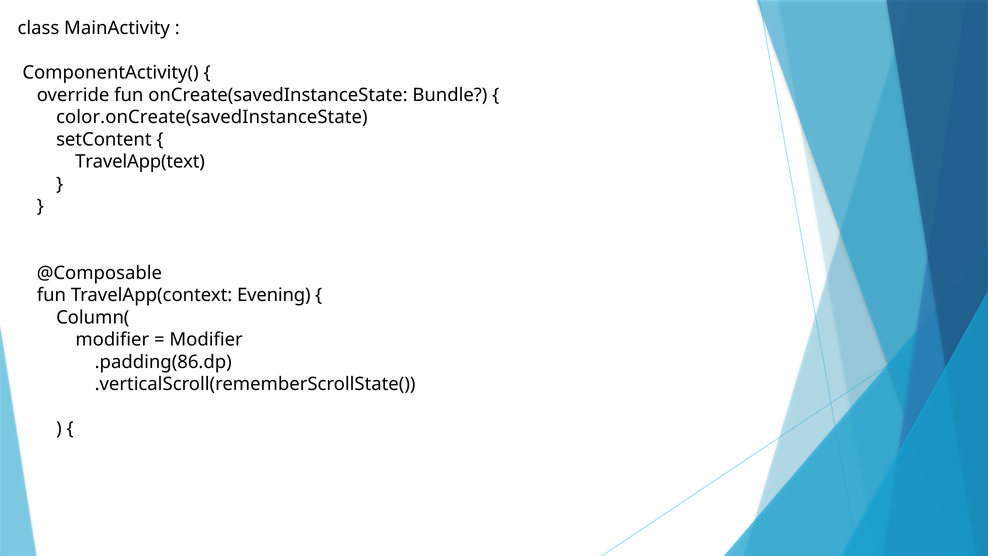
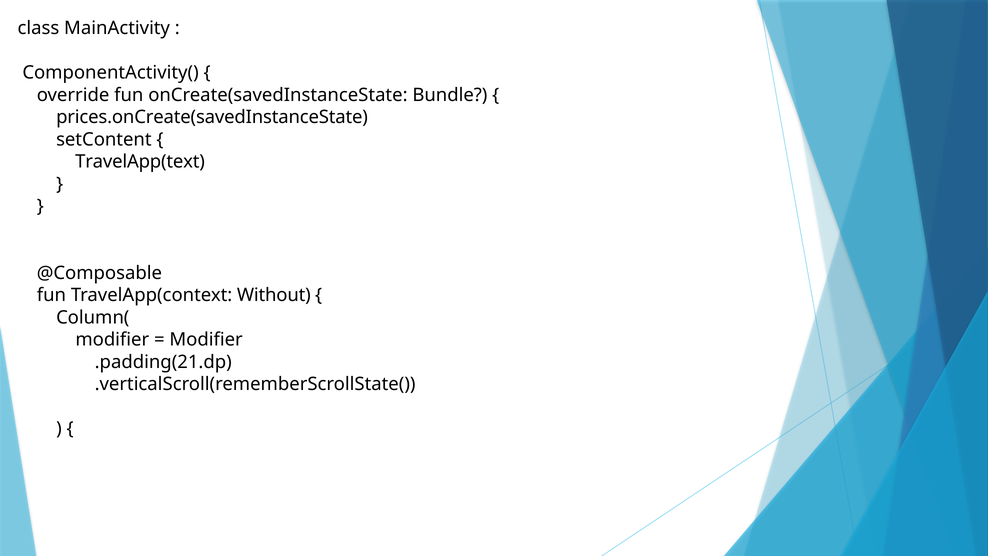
color.onCreate(savedInstanceState: color.onCreate(savedInstanceState -> prices.onCreate(savedInstanceState
Evening: Evening -> Without
.padding(86.dp: .padding(86.dp -> .padding(21.dp
